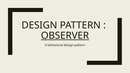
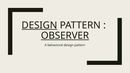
DESIGN at (39, 25) underline: none -> present
